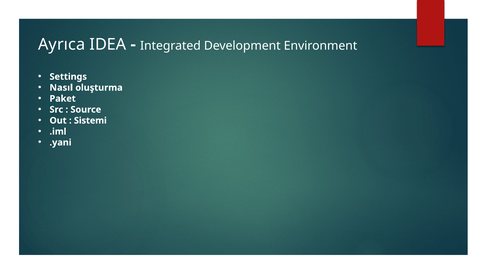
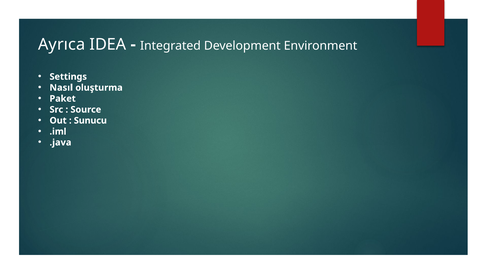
Sistemi: Sistemi -> Sunucu
.yani: .yani -> .java
